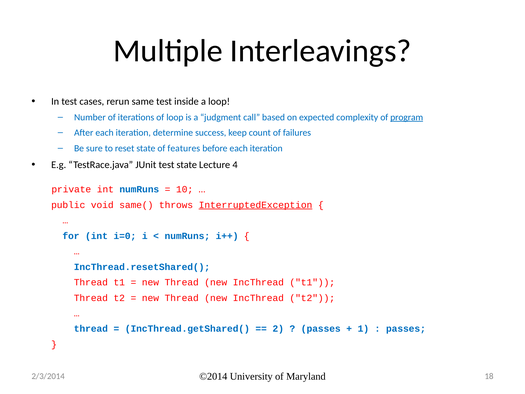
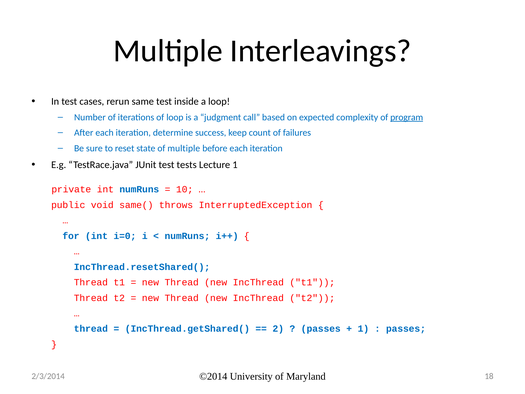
of features: features -> multiple
test state: state -> tests
Lecture 4: 4 -> 1
InterruptedException underline: present -> none
